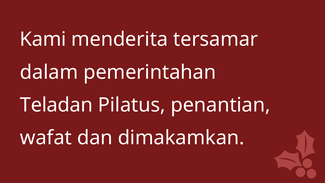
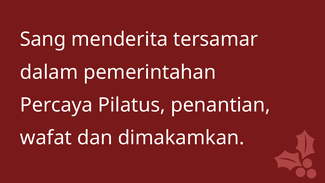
Kami: Kami -> Sang
Teladan: Teladan -> Percaya
